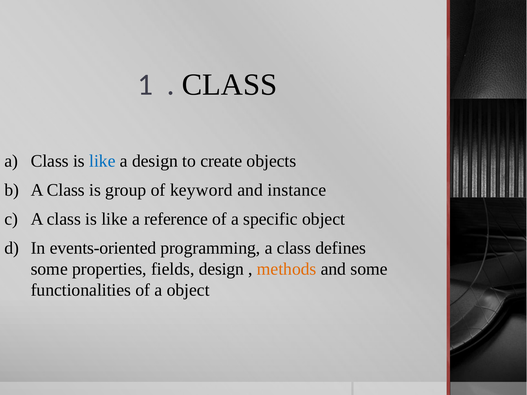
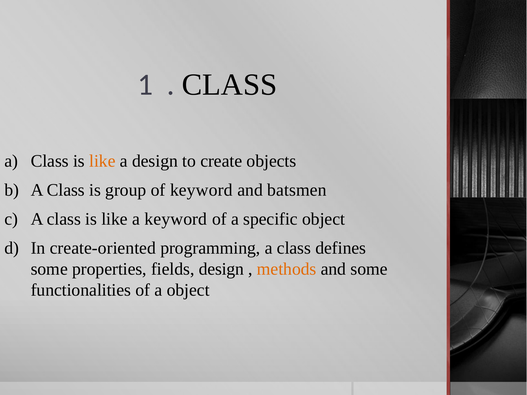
like at (102, 161) colour: blue -> orange
instance: instance -> batsmen
a reference: reference -> keyword
events-oriented: events-oriented -> create-oriented
